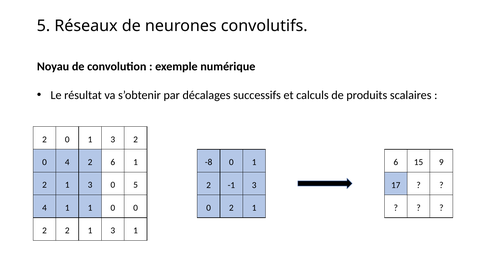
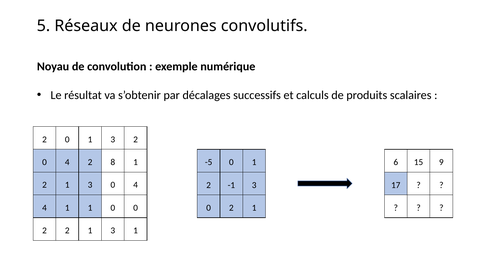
2 6: 6 -> 8
-8: -8 -> -5
3 0 5: 5 -> 4
